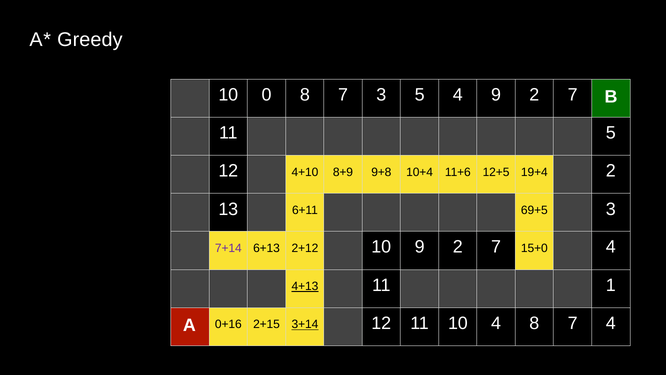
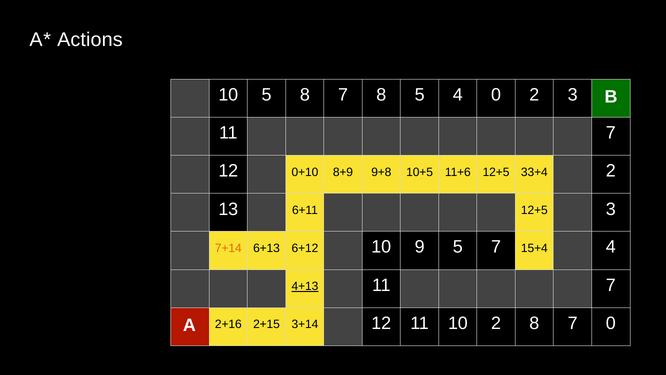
Greedy: Greedy -> Actions
10 0: 0 -> 5
7 3: 3 -> 8
4 9: 9 -> 0
7 at (573, 95): 7 -> 3
5 at (611, 133): 5 -> 7
4+10: 4+10 -> 0+10
10+4: 10+4 -> 10+5
19+4: 19+4 -> 33+4
6+11 69+5: 69+5 -> 12+5
7+14 colour: purple -> orange
2+12: 2+12 -> 6+12
10 9 2: 2 -> 5
15+0: 15+0 -> 15+4
1 at (611, 285): 1 -> 7
0+16: 0+16 -> 2+16
3+14 underline: present -> none
10 4: 4 -> 2
7 4: 4 -> 0
